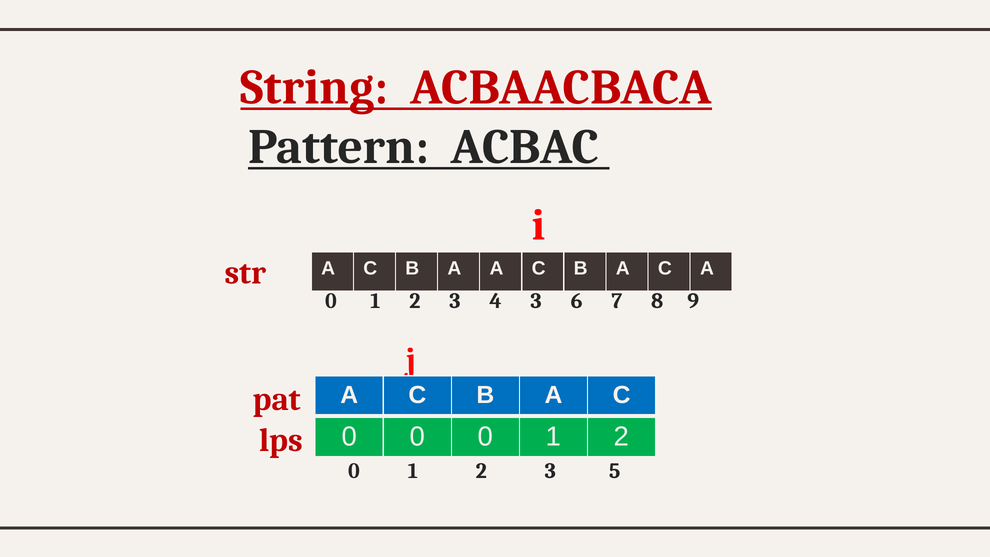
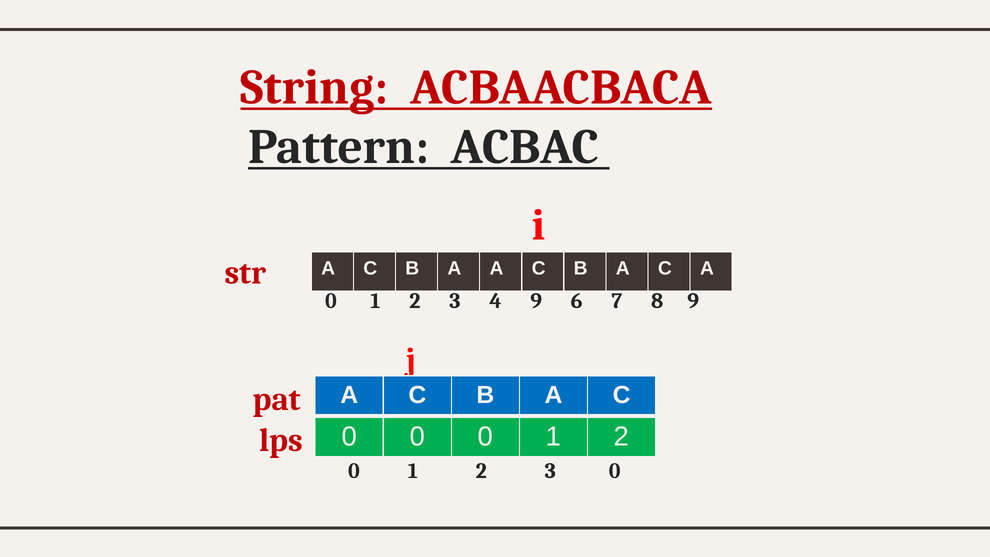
4 3: 3 -> 9
3 5: 5 -> 0
